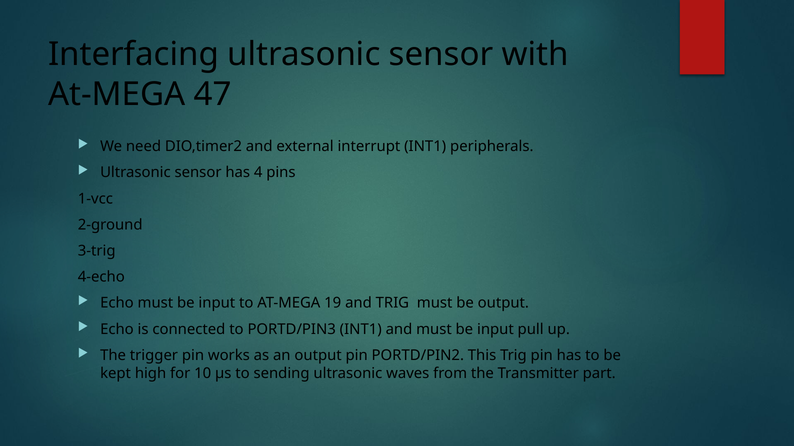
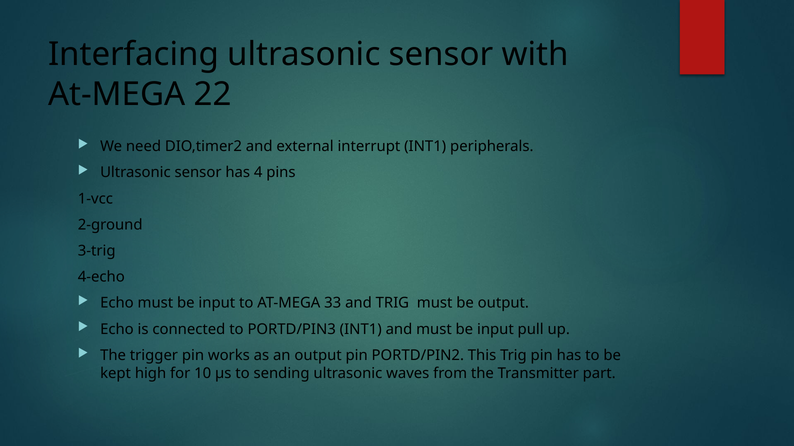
47: 47 -> 22
19: 19 -> 33
